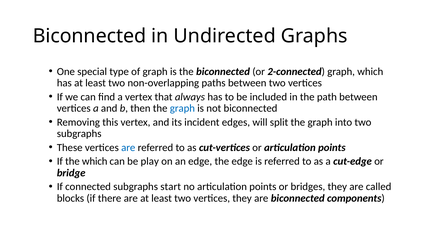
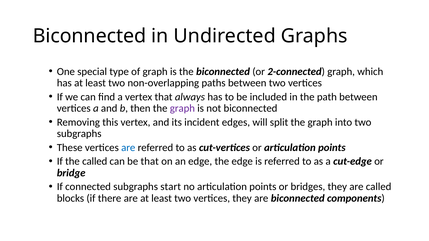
graph at (182, 109) colour: blue -> purple
the which: which -> called
be play: play -> that
